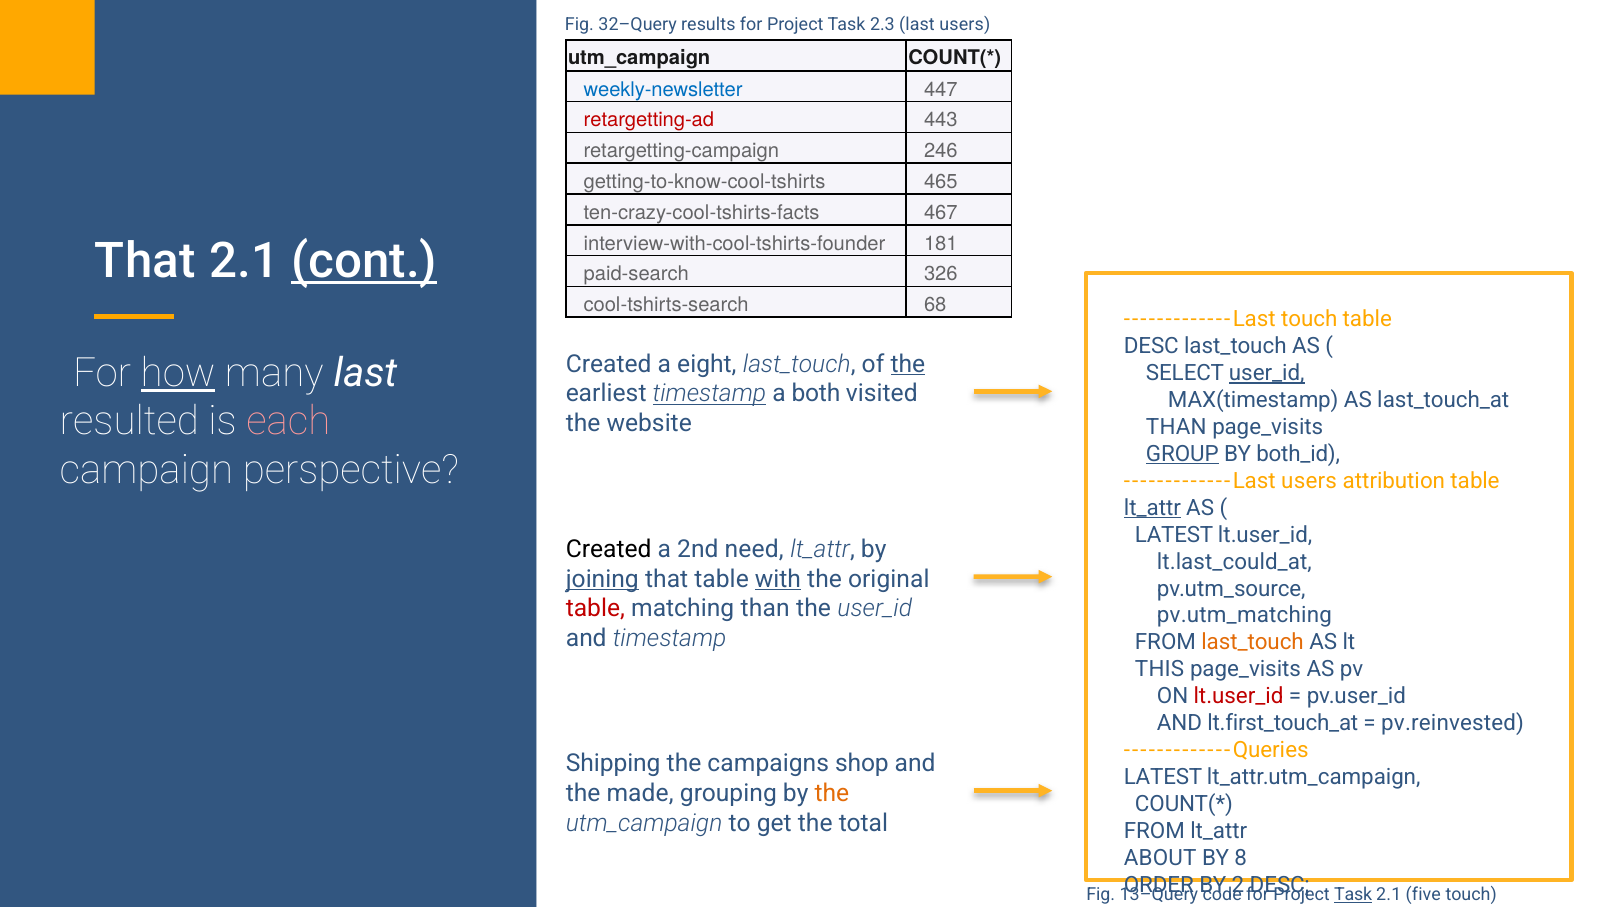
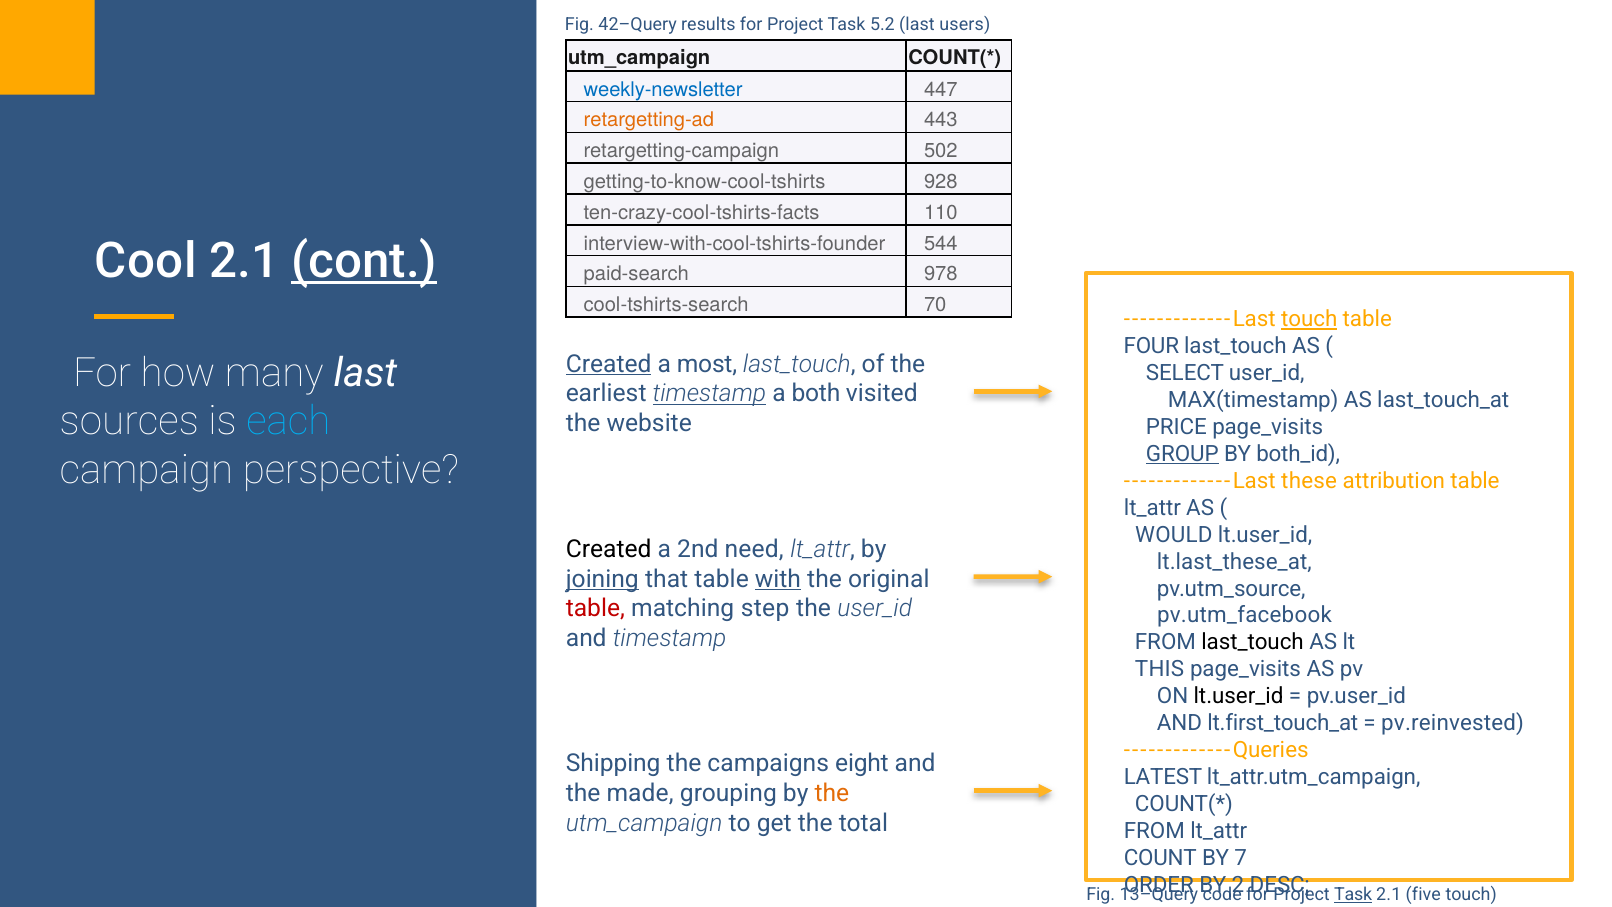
32–Query: 32–Query -> 42–Query
2.3: 2.3 -> 5.2
retargetting-ad colour: red -> orange
246: 246 -> 502
465: 465 -> 928
467: 467 -> 110
181: 181 -> 544
That at (146, 261): That -> Cool
326: 326 -> 978
68: 68 -> 70
touch at (1309, 319) underline: none -> present
DESC at (1151, 346): DESC -> FOUR
Created at (609, 364) underline: none -> present
eight: eight -> most
the at (908, 364) underline: present -> none
how underline: present -> none
user_id at (1267, 373) underline: present -> none
resulted: resulted -> sources
each colour: pink -> light blue
THAN at (1176, 427): THAN -> PRICE
-------------Last users: users -> these
lt_attr at (1152, 508) underline: present -> none
LATEST at (1174, 535): LATEST -> WOULD
lt.last_could_at: lt.last_could_at -> lt.last_these_at
matching than: than -> step
pv.utm_matching: pv.utm_matching -> pv.utm_facebook
last_touch at (1253, 642) colour: orange -> black
lt.user_id at (1239, 696) colour: red -> black
shop: shop -> eight
ABOUT: ABOUT -> COUNT
8: 8 -> 7
